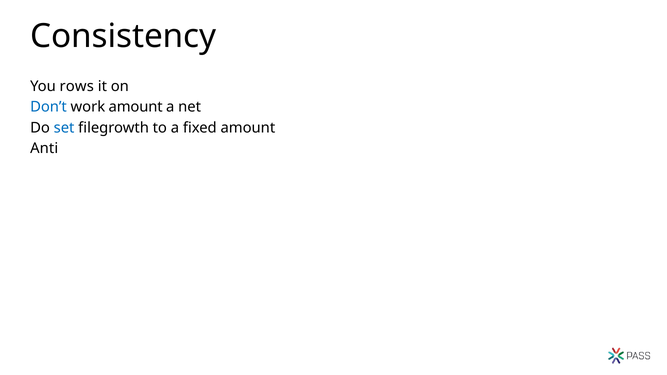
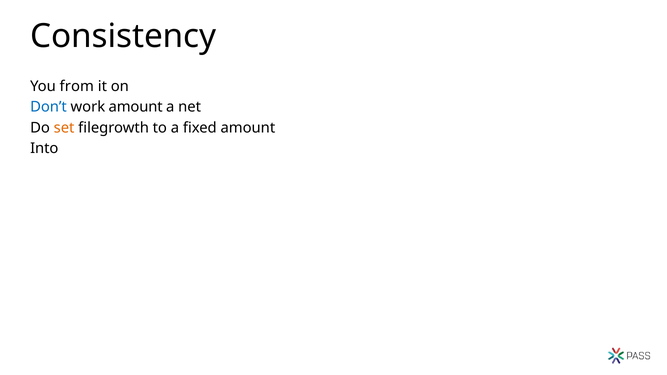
rows: rows -> from
set colour: blue -> orange
Anti: Anti -> Into
